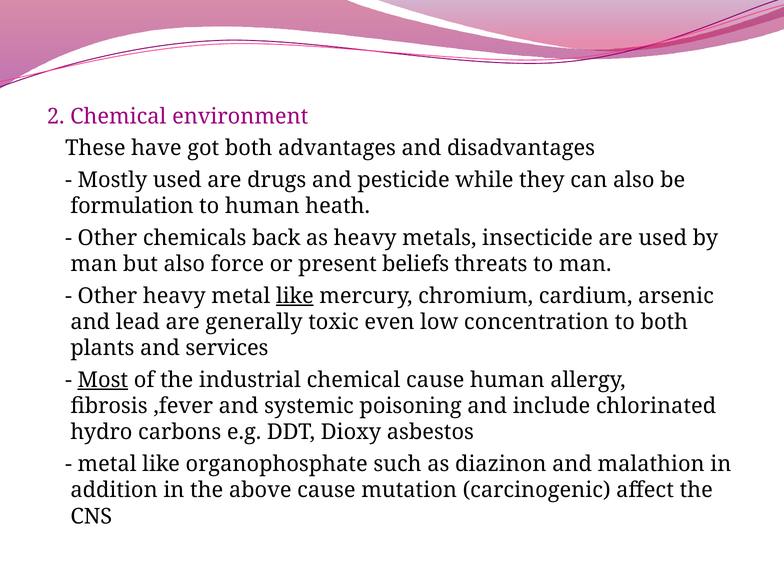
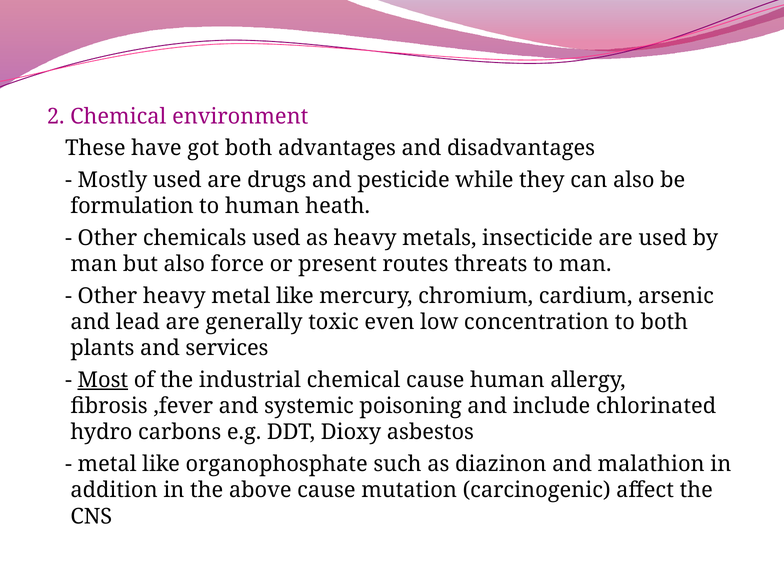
chemicals back: back -> used
beliefs: beliefs -> routes
like at (295, 296) underline: present -> none
